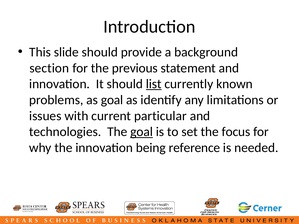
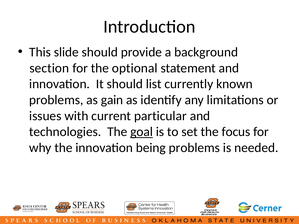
previous: previous -> optional
list underline: present -> none
as goal: goal -> gain
being reference: reference -> problems
